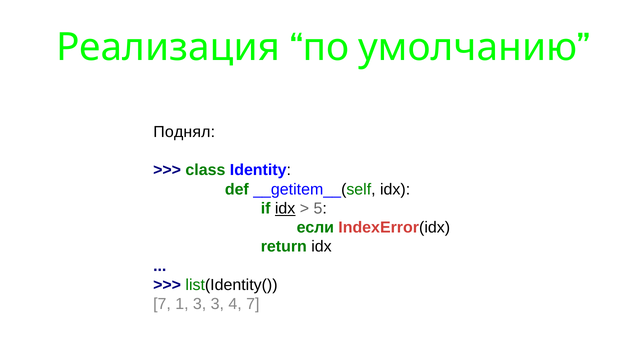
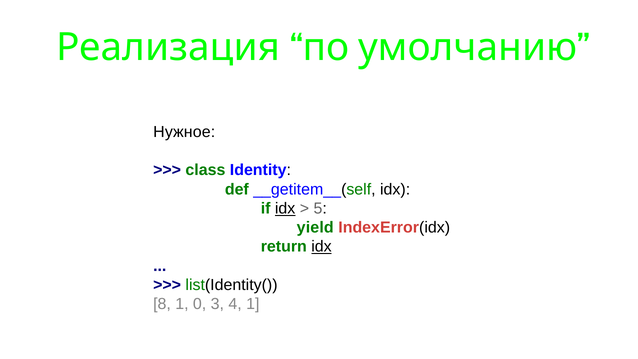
Поднял: Поднял -> Нужное
если: если -> yield
idx at (322, 247) underline: none -> present
7 at (162, 304): 7 -> 8
1 3: 3 -> 0
4 7: 7 -> 1
